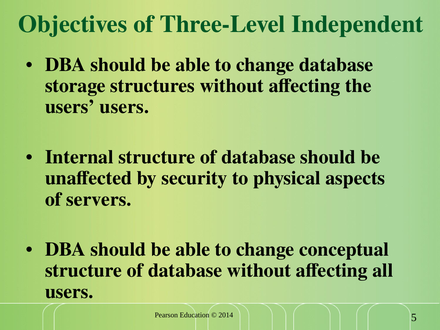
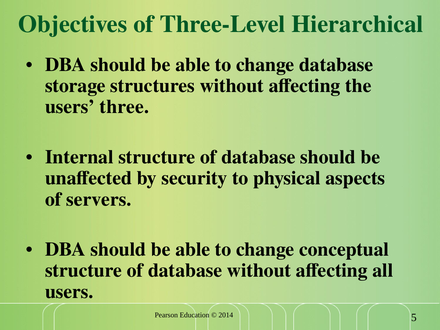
Independent: Independent -> Hierarchical
users users: users -> three
